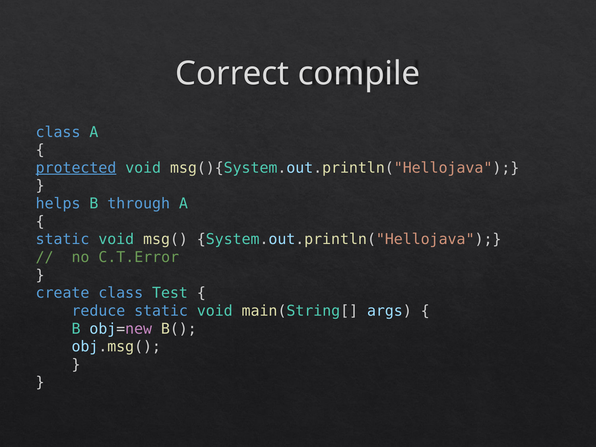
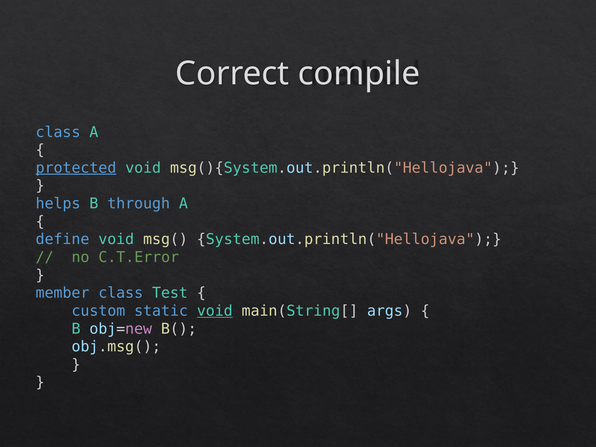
static at (63, 239): static -> define
create: create -> member
reduce: reduce -> custom
void at (215, 311) underline: none -> present
